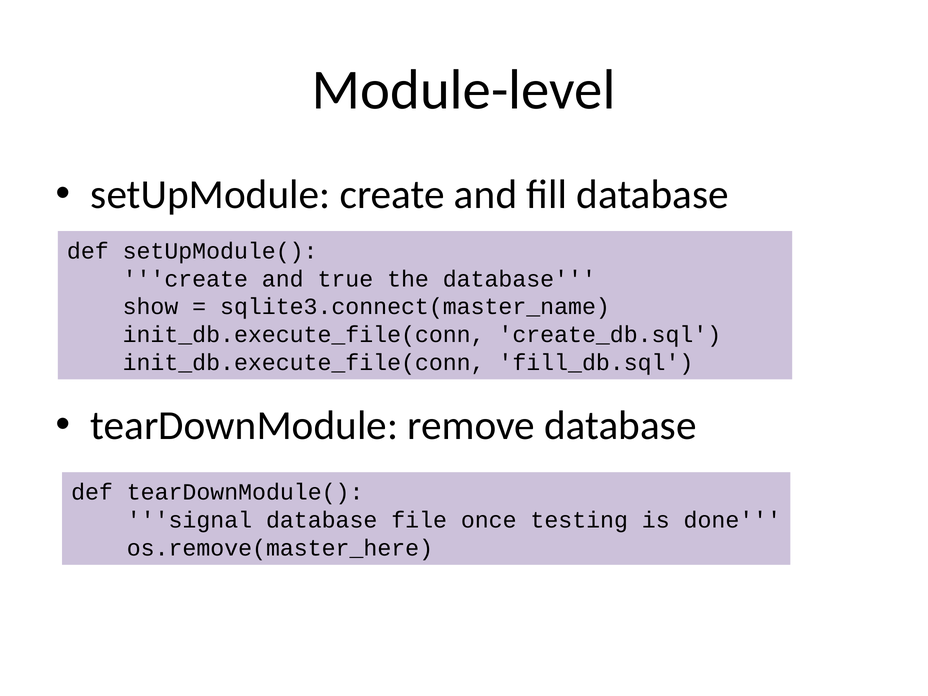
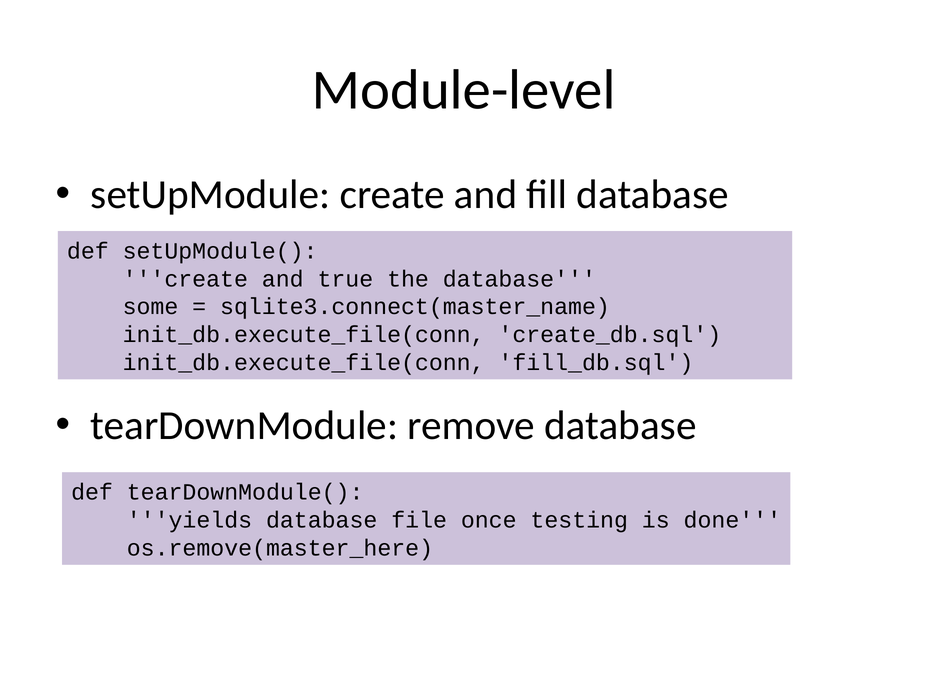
show: show -> some
signal: signal -> yields
